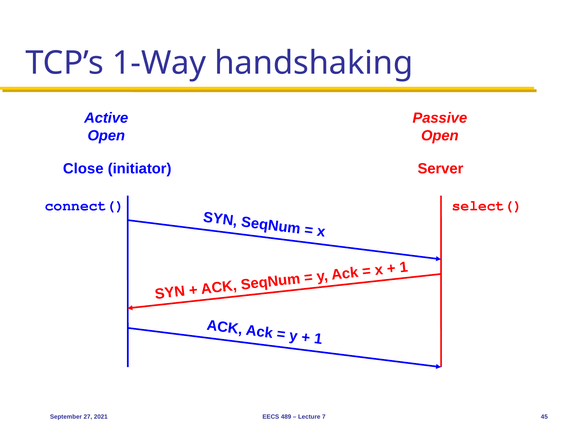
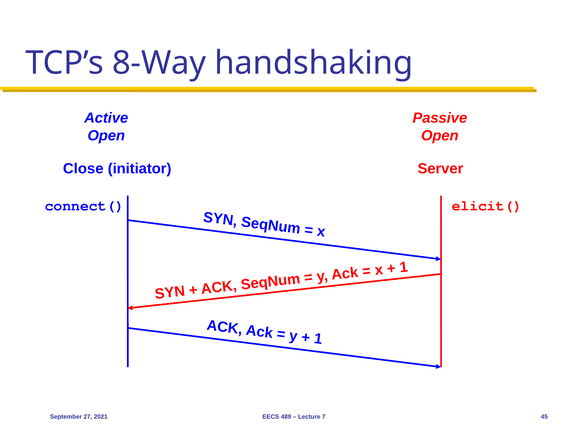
1-Way: 1-Way -> 8-Way
select(: select( -> elicit(
